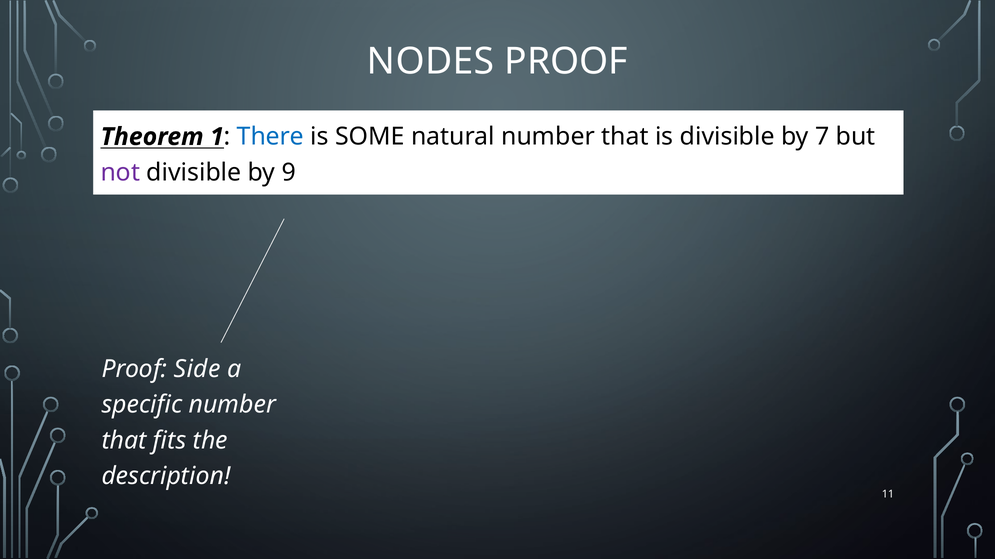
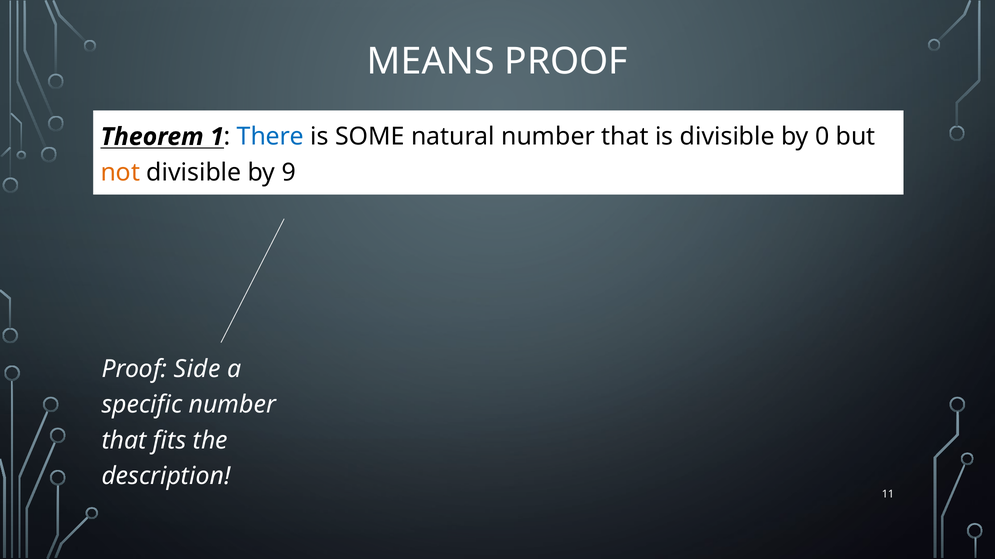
NODES: NODES -> MEANS
7: 7 -> 0
not colour: purple -> orange
